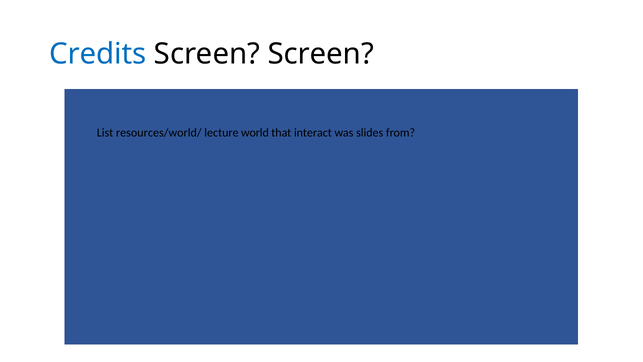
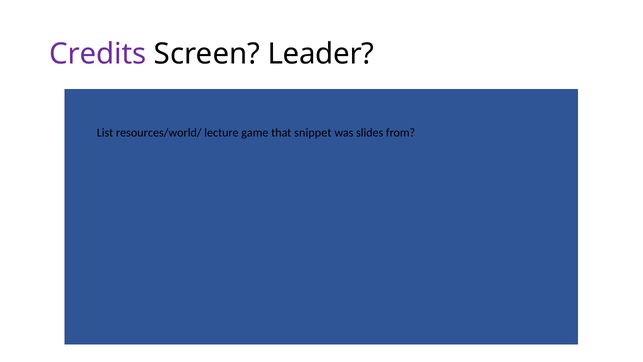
Credits colour: blue -> purple
Screen Screen: Screen -> Leader
world: world -> game
interact: interact -> snippet
